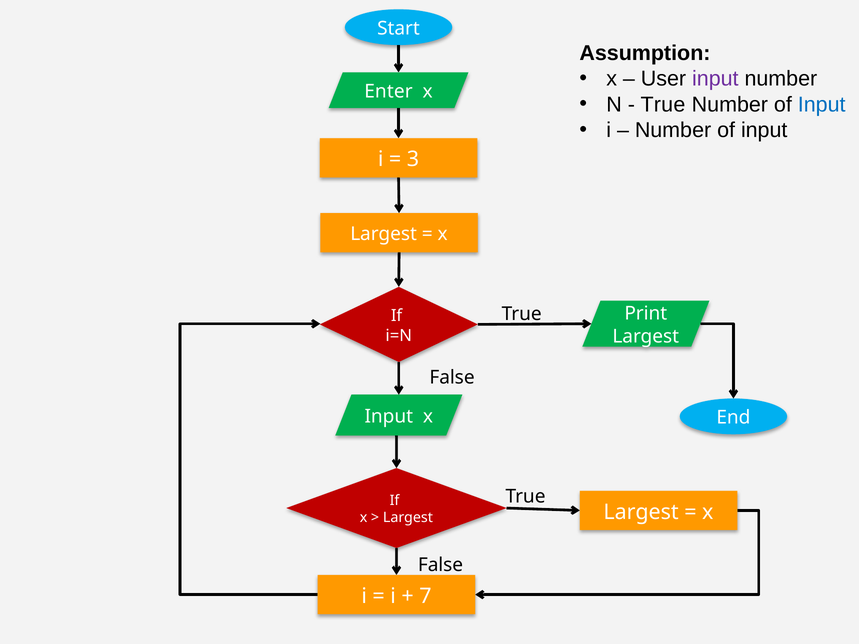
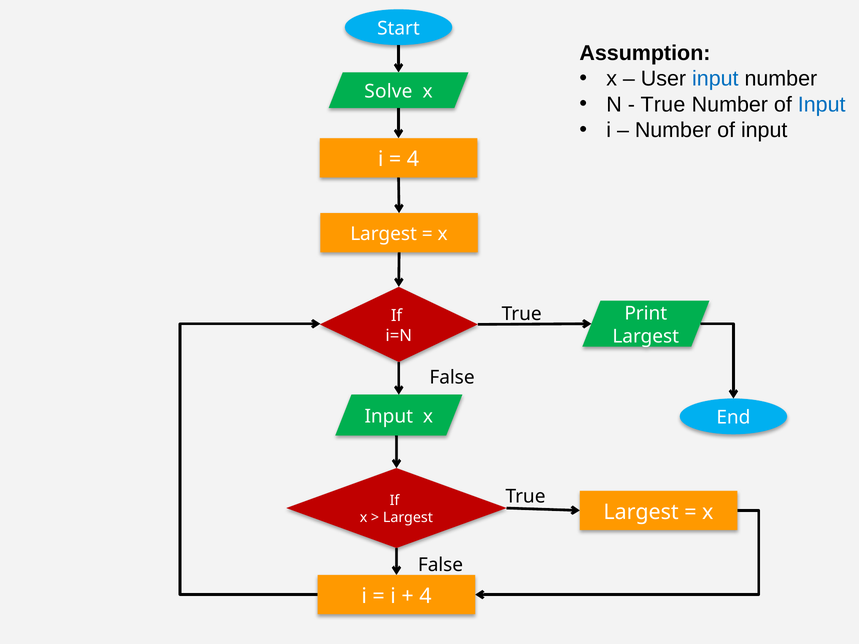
input at (715, 79) colour: purple -> blue
Enter: Enter -> Solve
3 at (413, 159): 3 -> 4
7 at (425, 596): 7 -> 4
